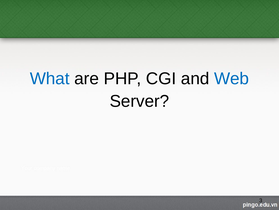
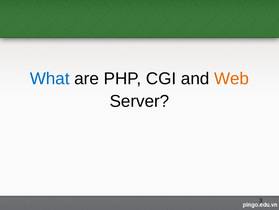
Web colour: blue -> orange
